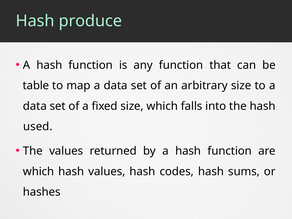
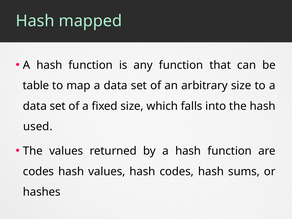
produce: produce -> mapped
which at (39, 171): which -> codes
